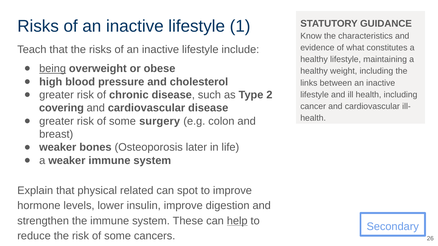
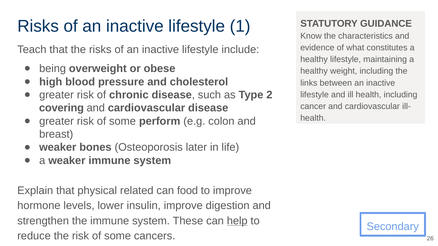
being underline: present -> none
surgery: surgery -> perform
spot: spot -> food
